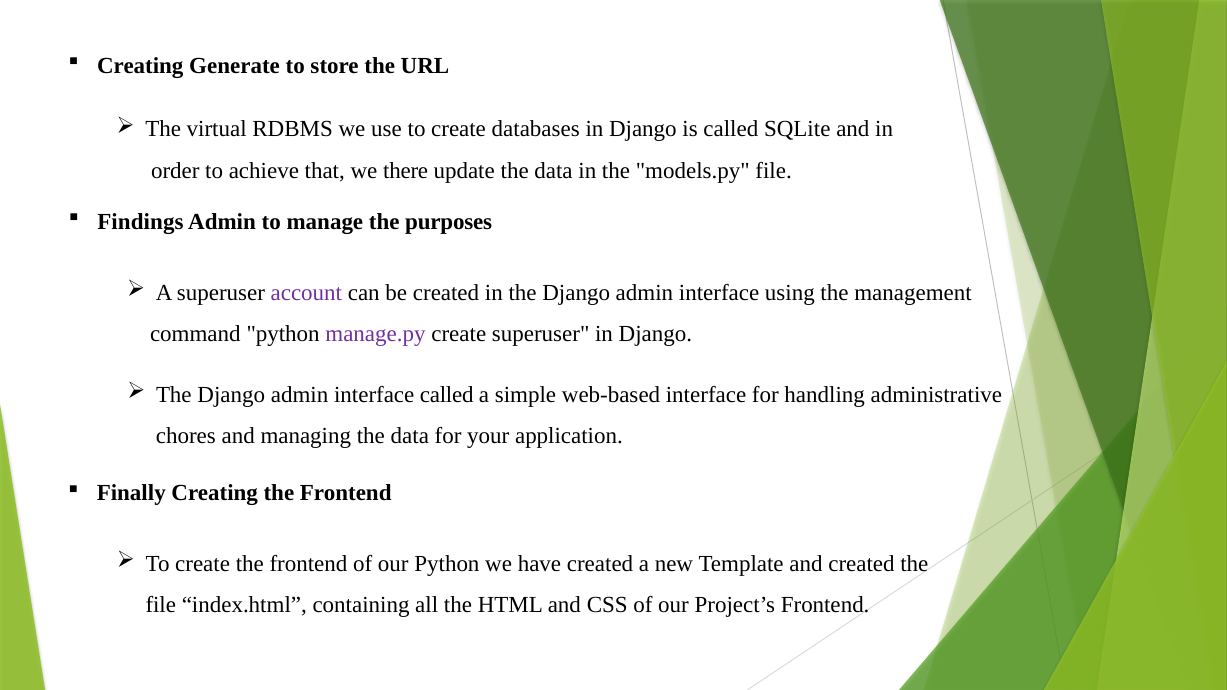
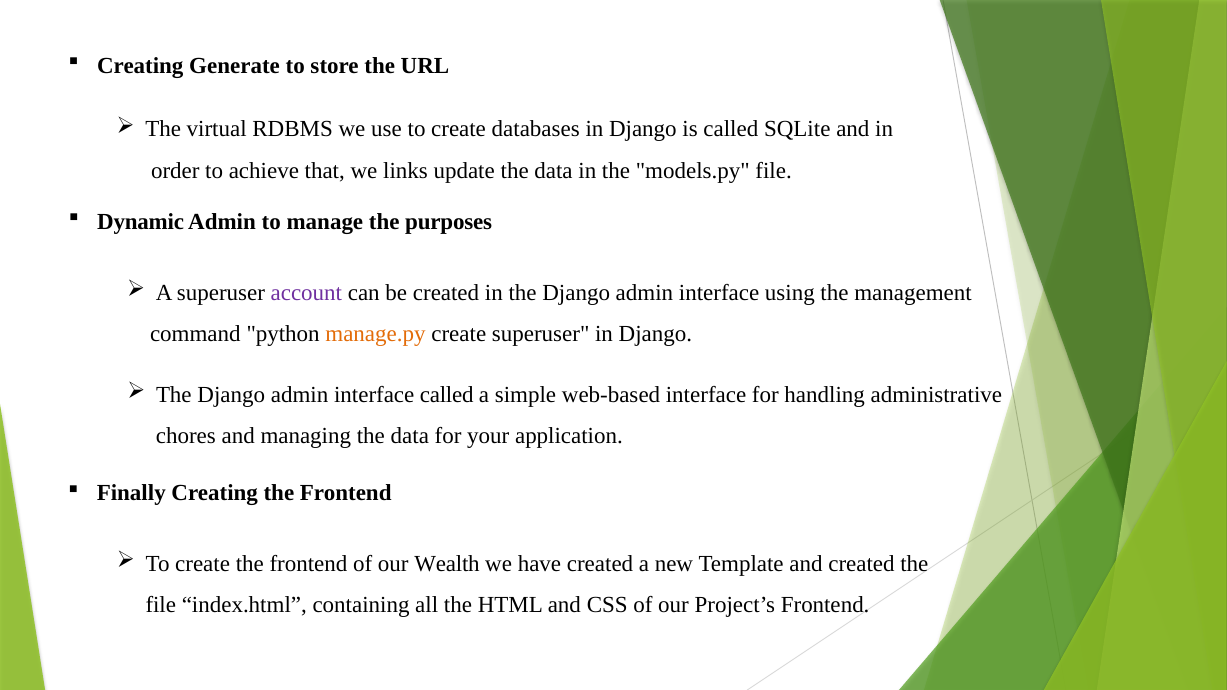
there: there -> links
Findings: Findings -> Dynamic
manage.py colour: purple -> orange
our Python: Python -> Wealth
